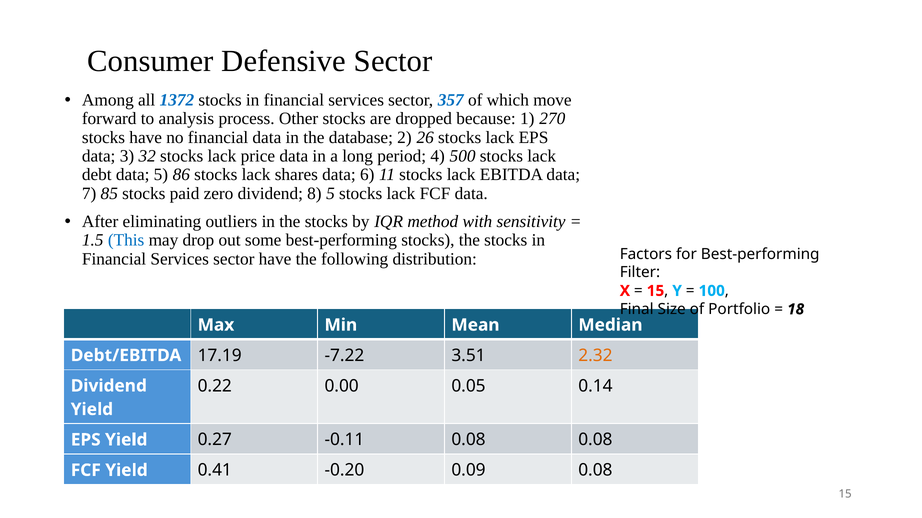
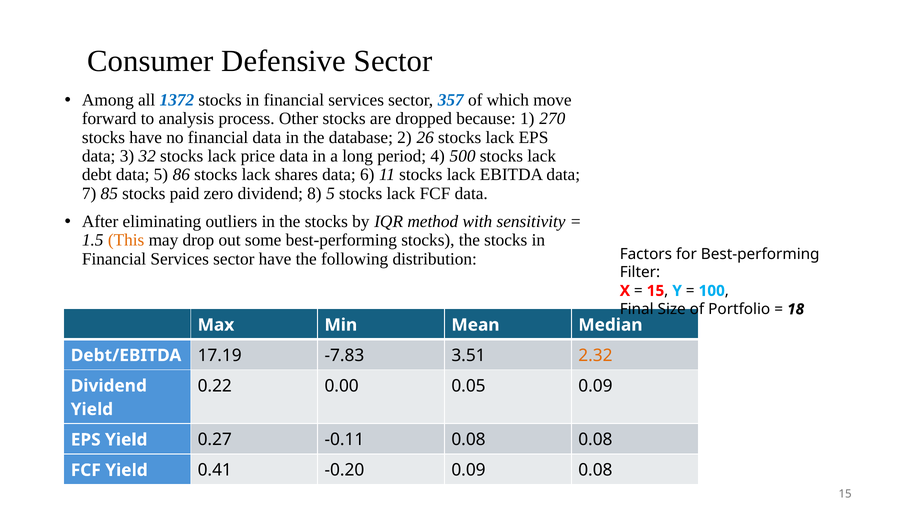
This colour: blue -> orange
-7.22: -7.22 -> -7.83
0.05 0.14: 0.14 -> 0.09
